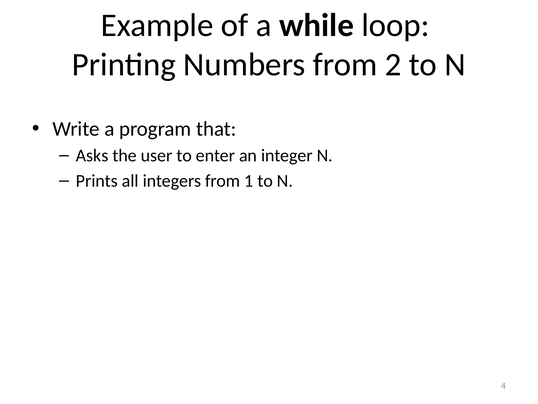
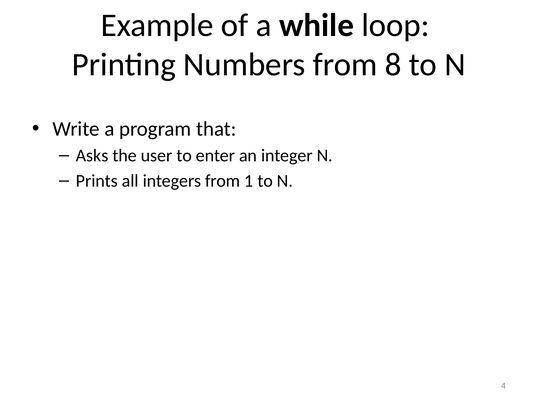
2: 2 -> 8
